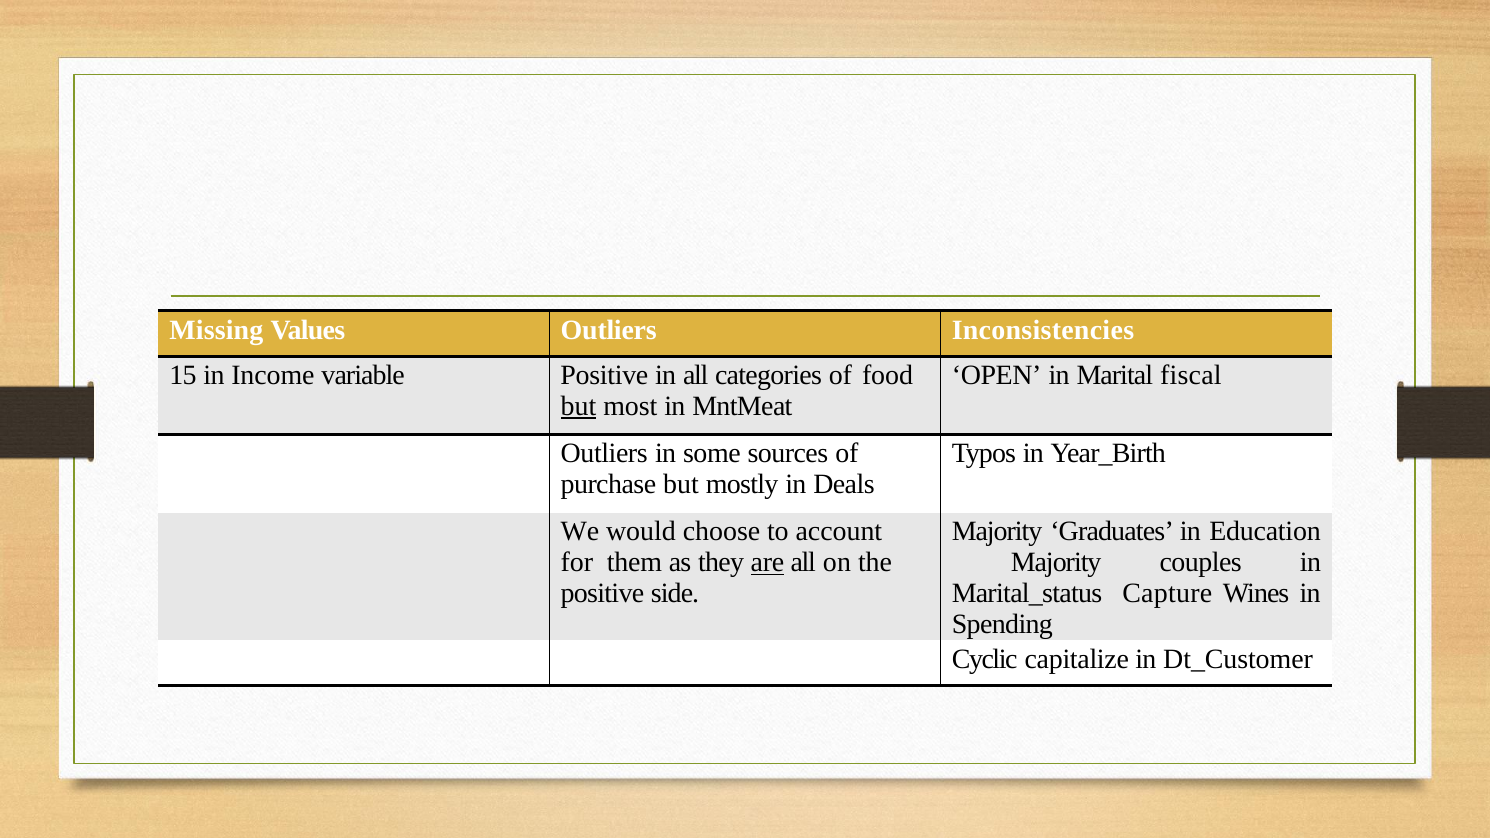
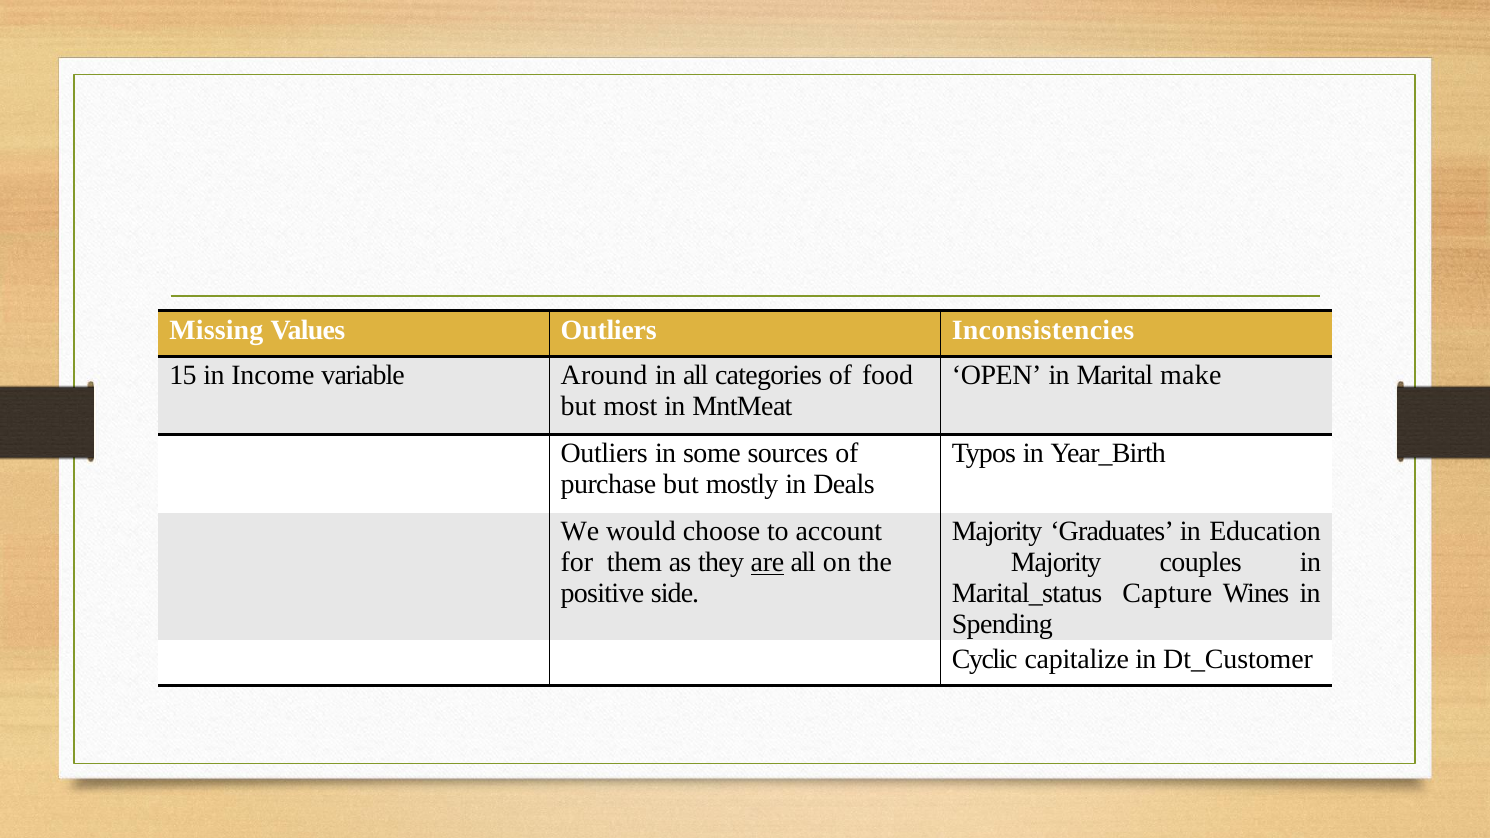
variable Positive: Positive -> Around
fiscal: fiscal -> make
but at (579, 406) underline: present -> none
